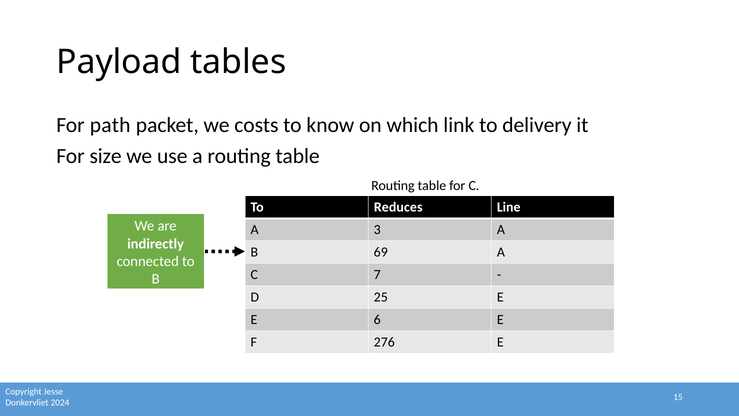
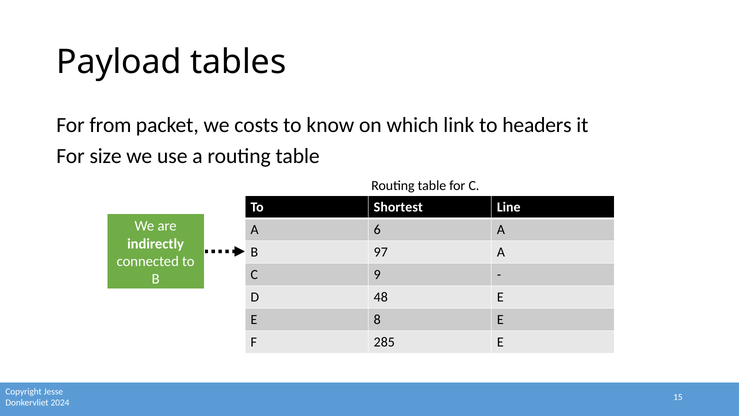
path: path -> from
delivery: delivery -> headers
Reduces: Reduces -> Shortest
3: 3 -> 6
69: 69 -> 97
7: 7 -> 9
25: 25 -> 48
6: 6 -> 8
276: 276 -> 285
